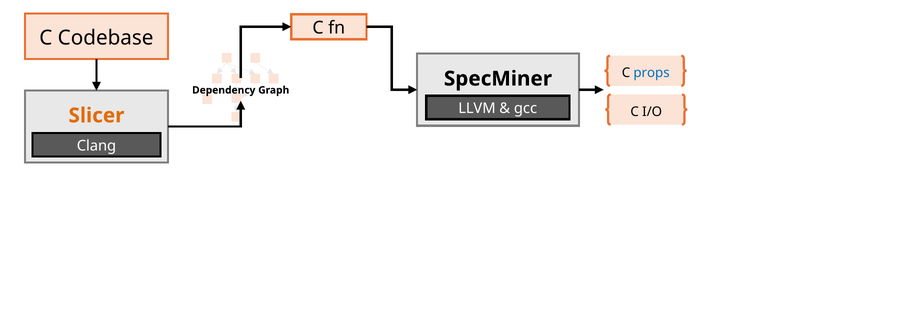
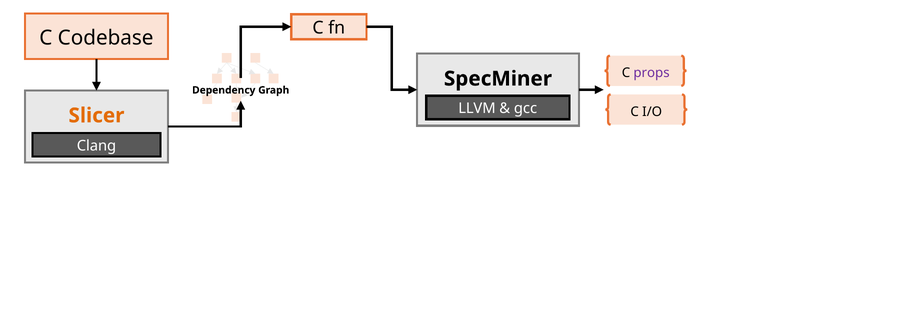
props colour: blue -> purple
